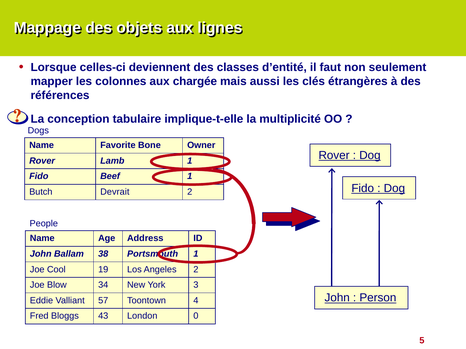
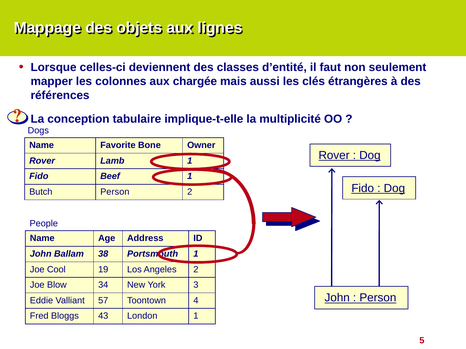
Butch Devrait: Devrait -> Person
London 0: 0 -> 1
